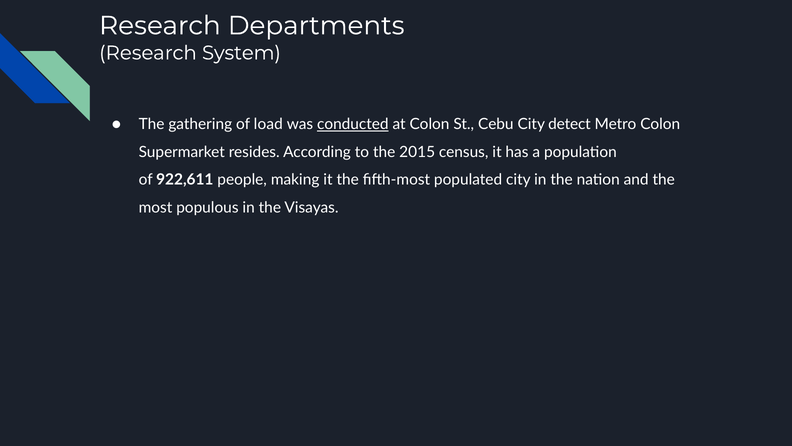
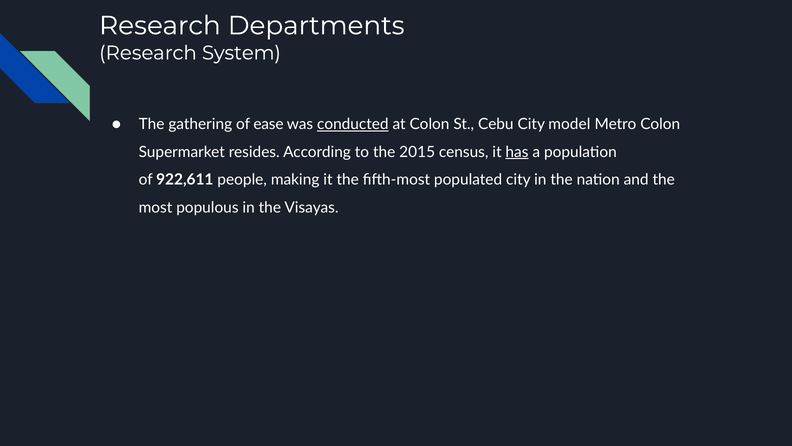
load: load -> ease
detect: detect -> model
has underline: none -> present
